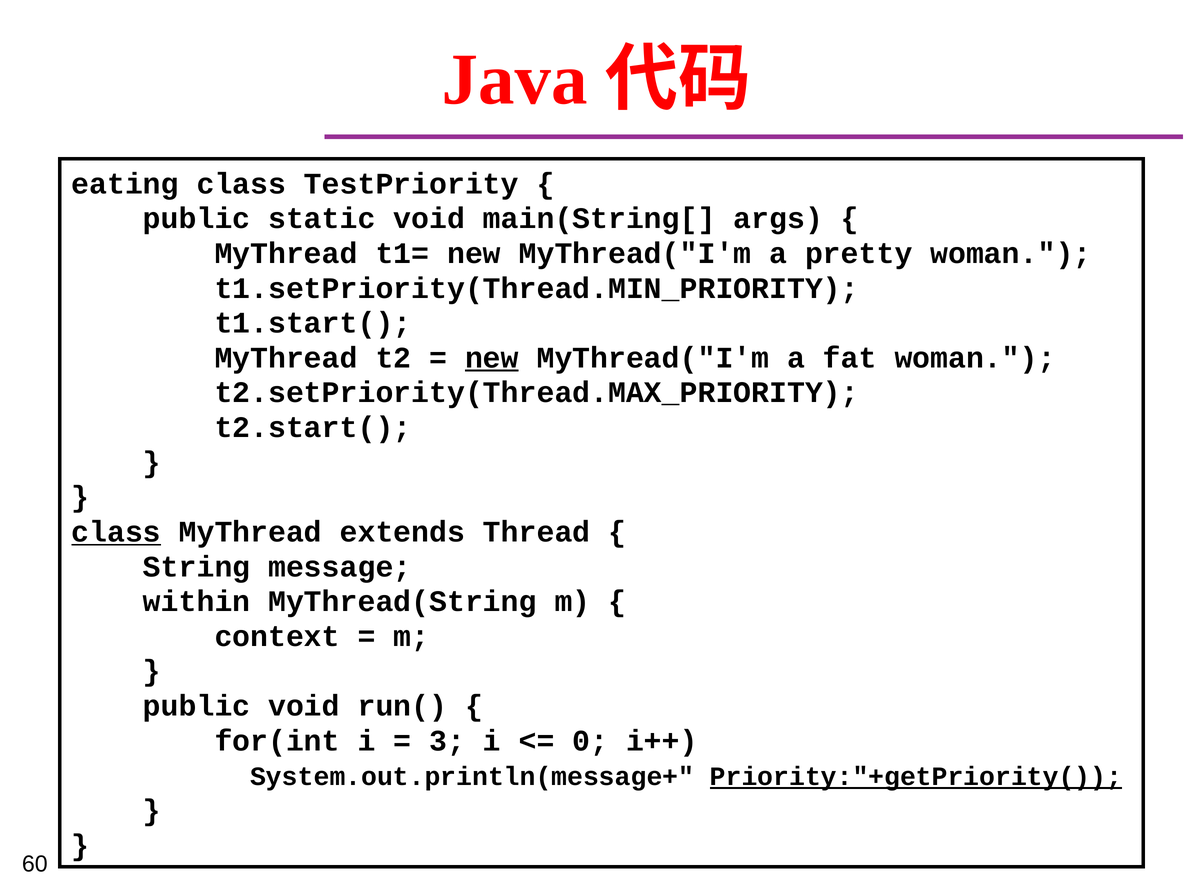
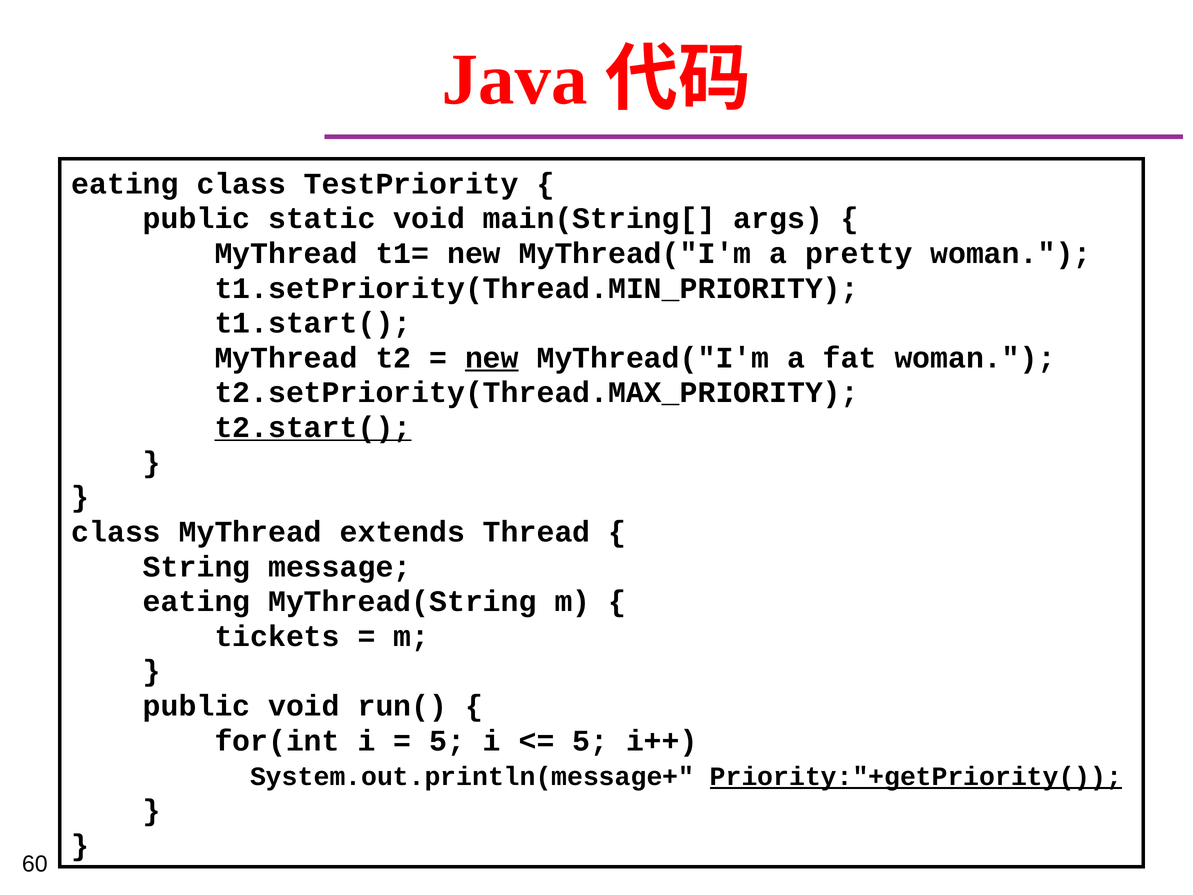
t2.start( underline: none -> present
class at (116, 532) underline: present -> none
within at (197, 601): within -> eating
context: context -> tickets
3 at (447, 741): 3 -> 5
0 at (590, 741): 0 -> 5
